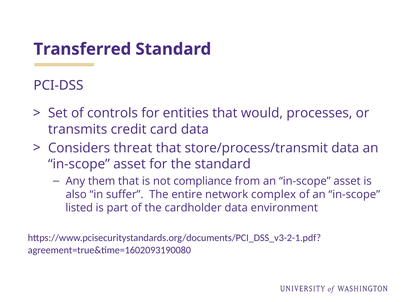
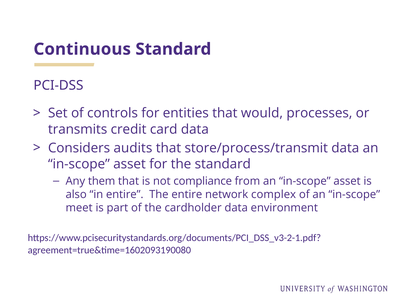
Transferred: Transferred -> Continuous
threat: threat -> audits
in suffer: suffer -> entire
listed: listed -> meet
